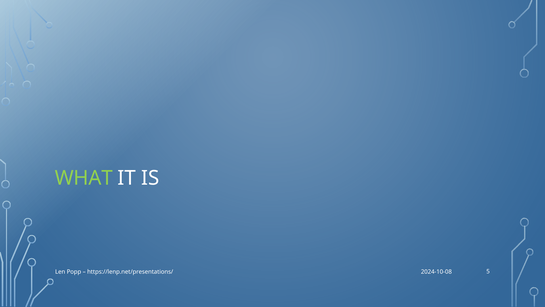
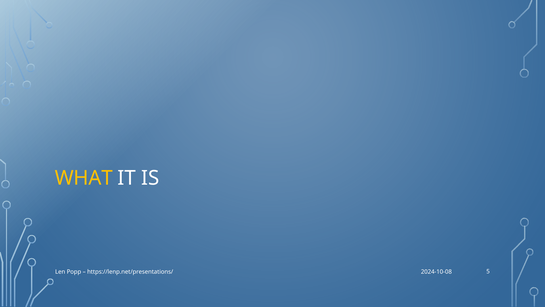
WHAT colour: light green -> yellow
